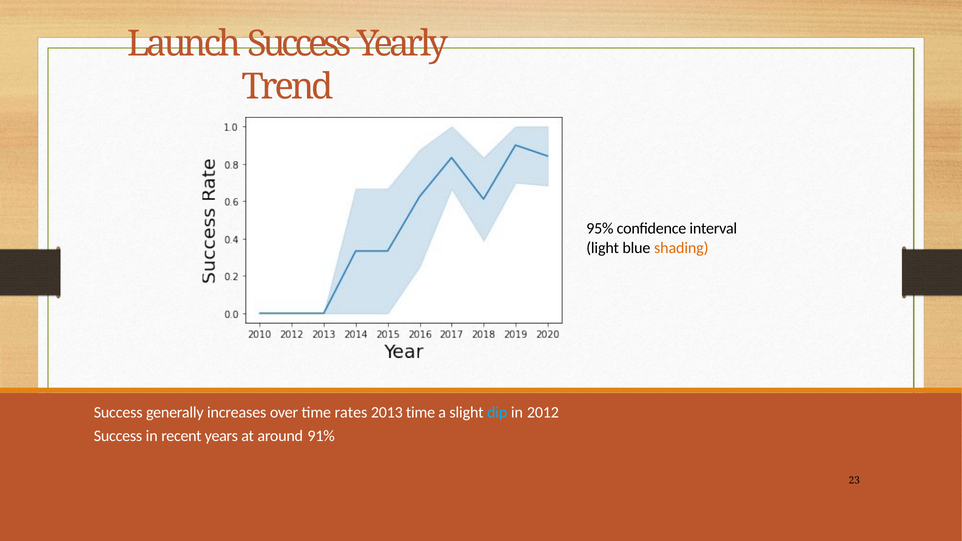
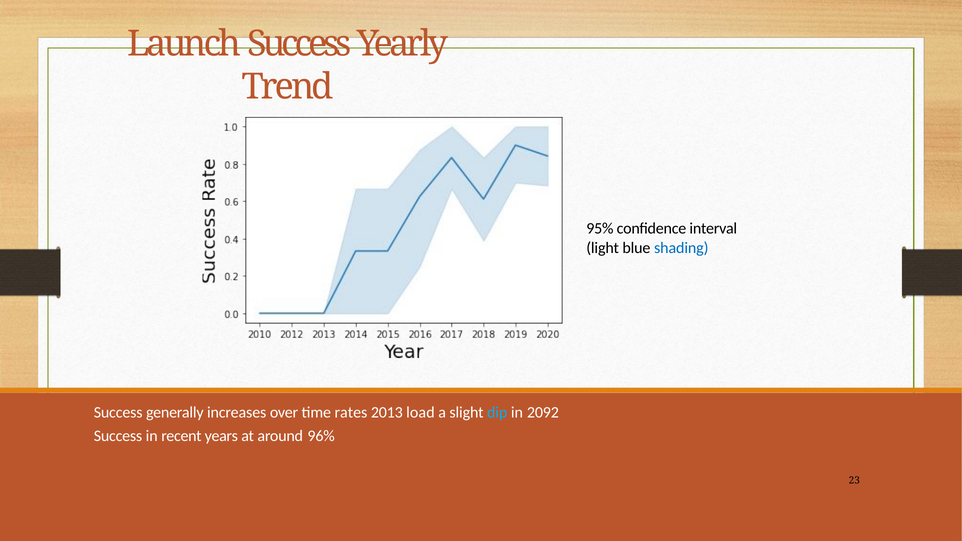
shading colour: orange -> blue
2013 time: time -> load
2012: 2012 -> 2092
91%: 91% -> 96%
